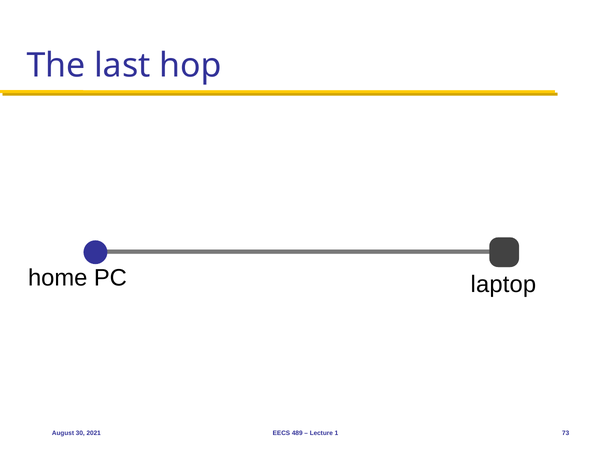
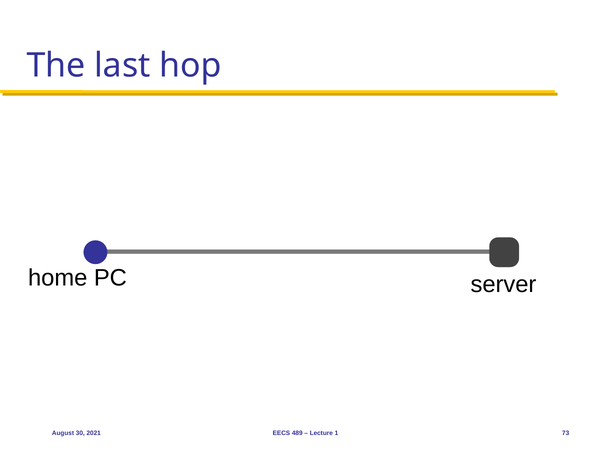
laptop: laptop -> server
